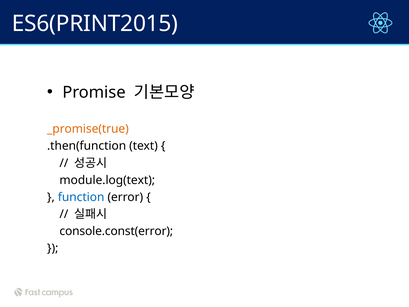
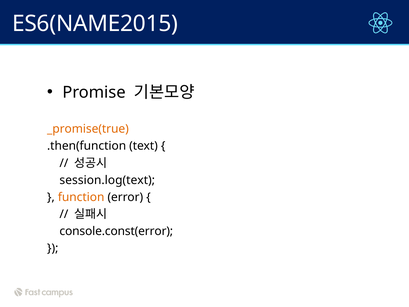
ES6(PRINT2015: ES6(PRINT2015 -> ES6(NAME2015
module.log(text: module.log(text -> session.log(text
function colour: blue -> orange
